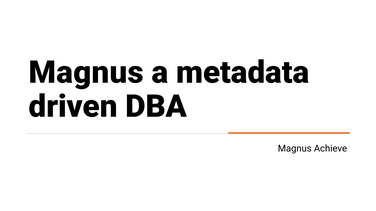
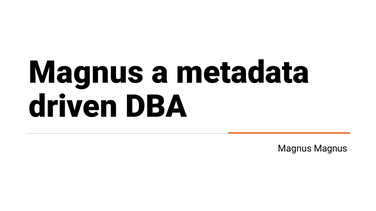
Magnus Achieve: Achieve -> Magnus
